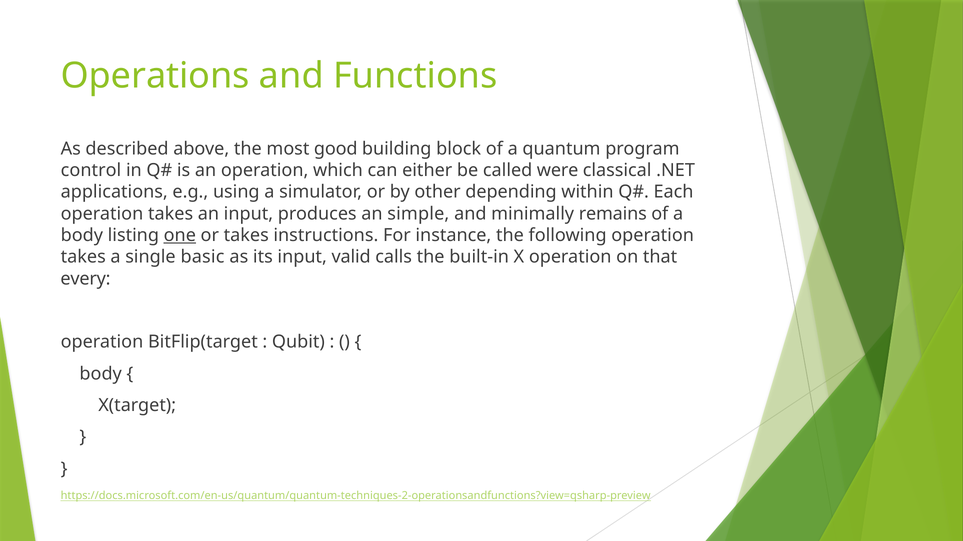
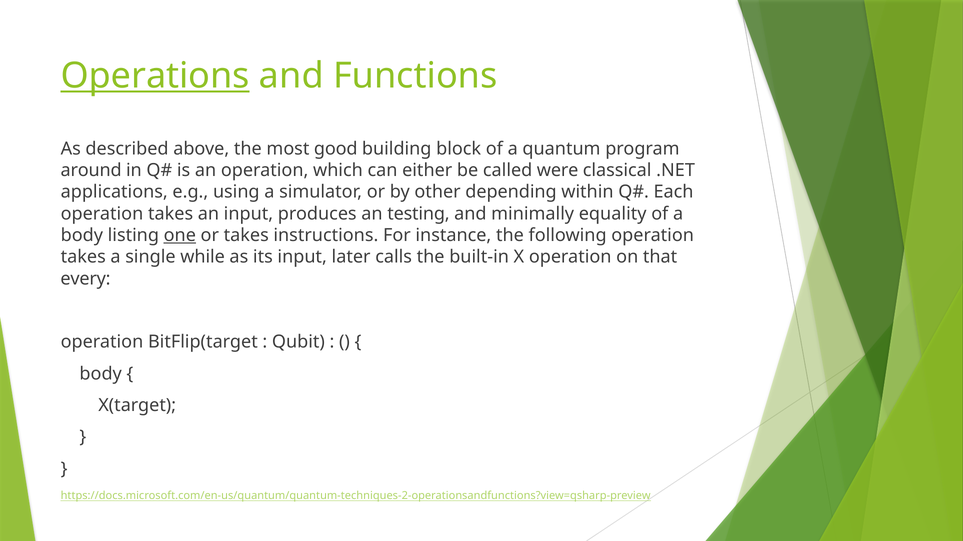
Operations underline: none -> present
control: control -> around
simple: simple -> testing
remains: remains -> equality
basic: basic -> while
valid: valid -> later
